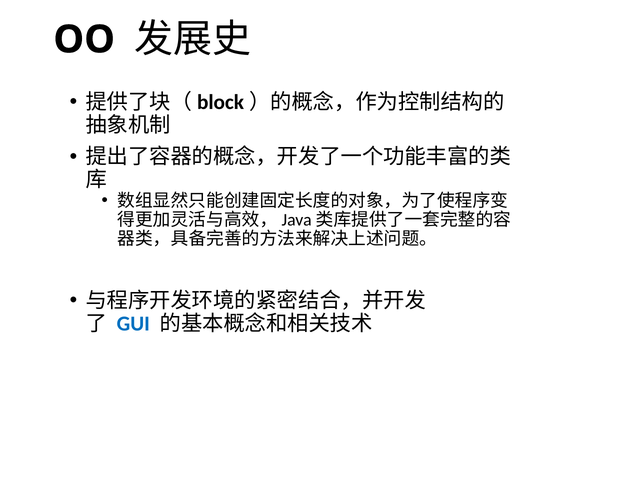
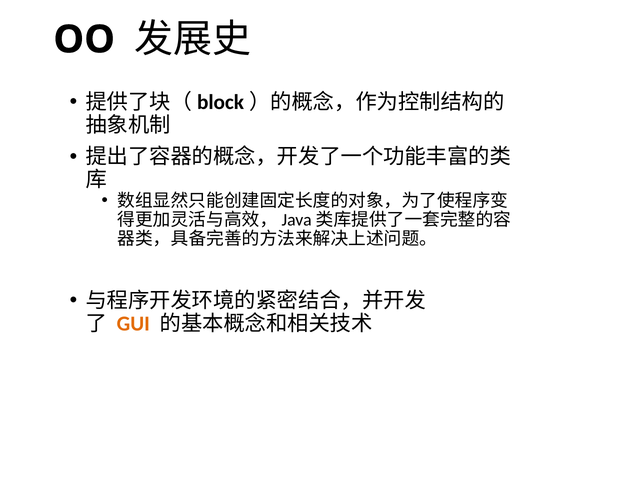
GUI colour: blue -> orange
